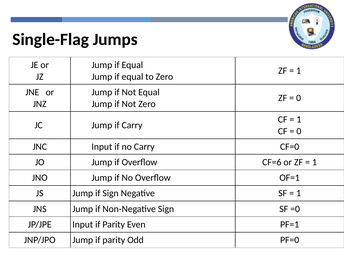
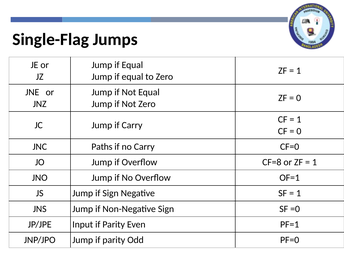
Input at (102, 147): Input -> Paths
CF=6: CF=6 -> CF=8
